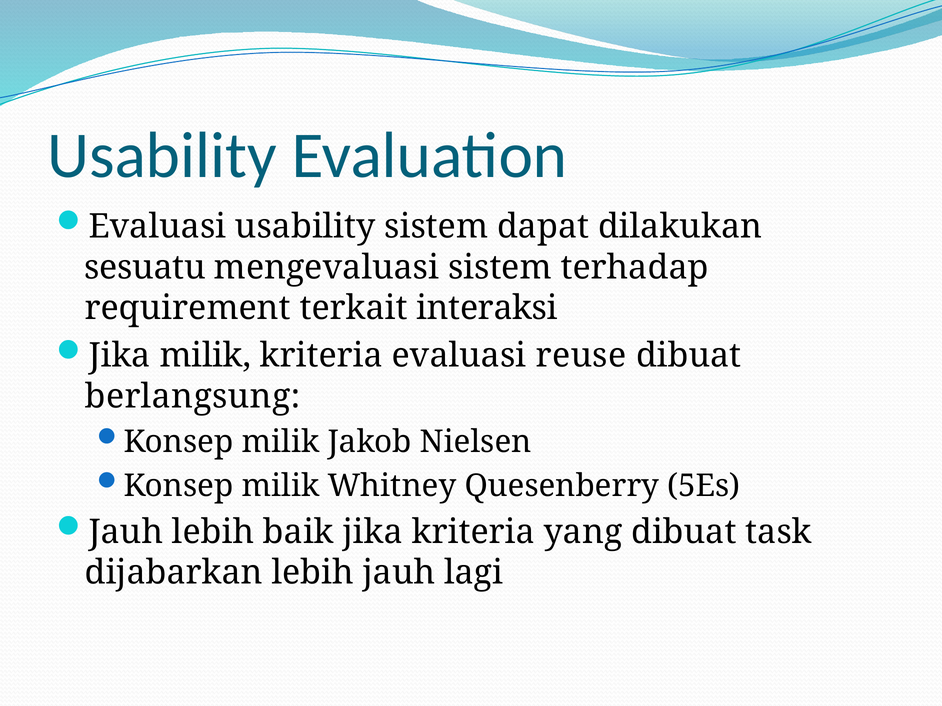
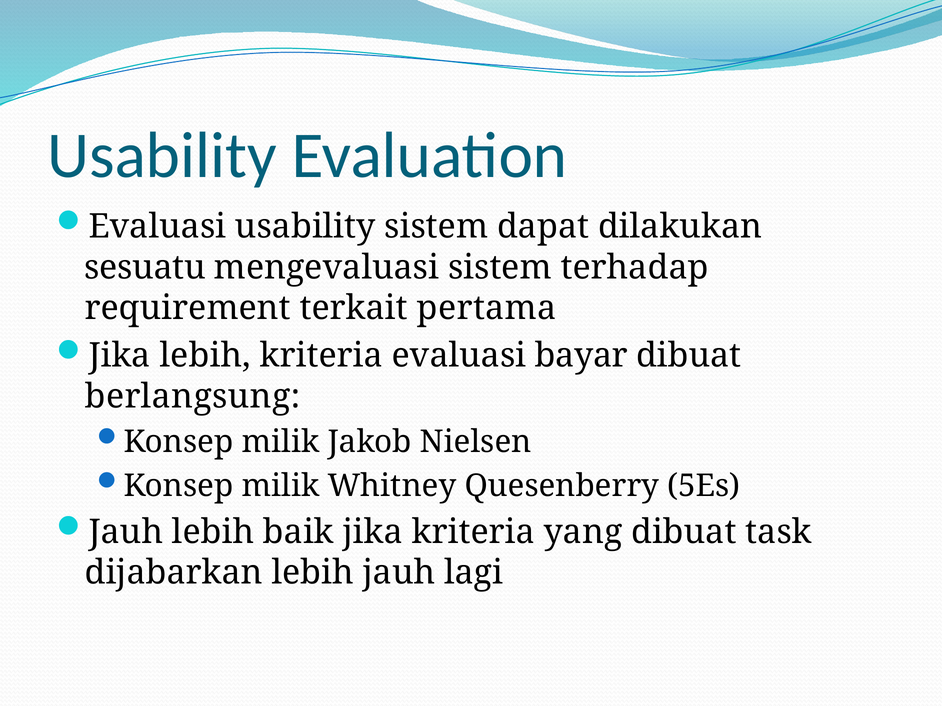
interaksi: interaksi -> pertama
Jika milik: milik -> lebih
reuse: reuse -> bayar
